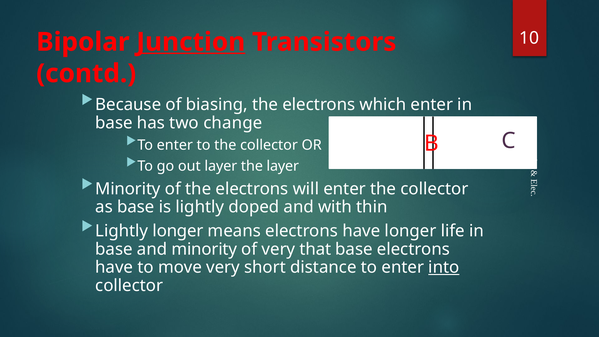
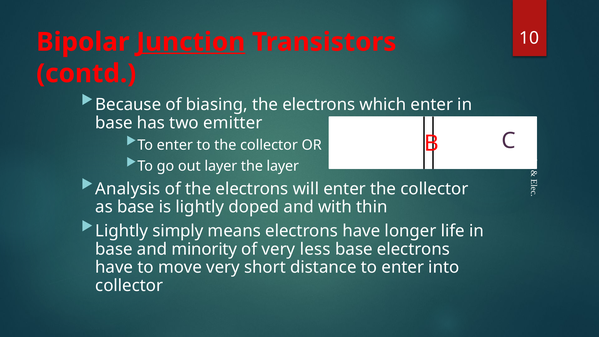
change: change -> emitter
Minority at (128, 189): Minority -> Analysis
Lightly longer: longer -> simply
that: that -> less
into underline: present -> none
